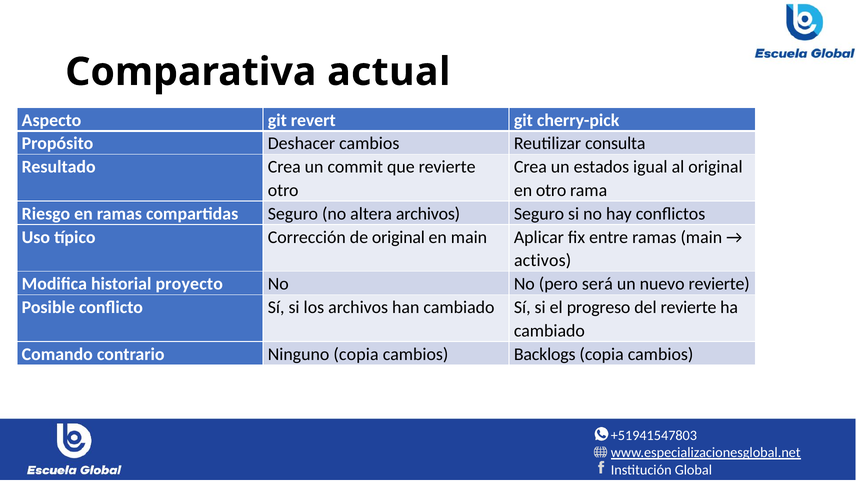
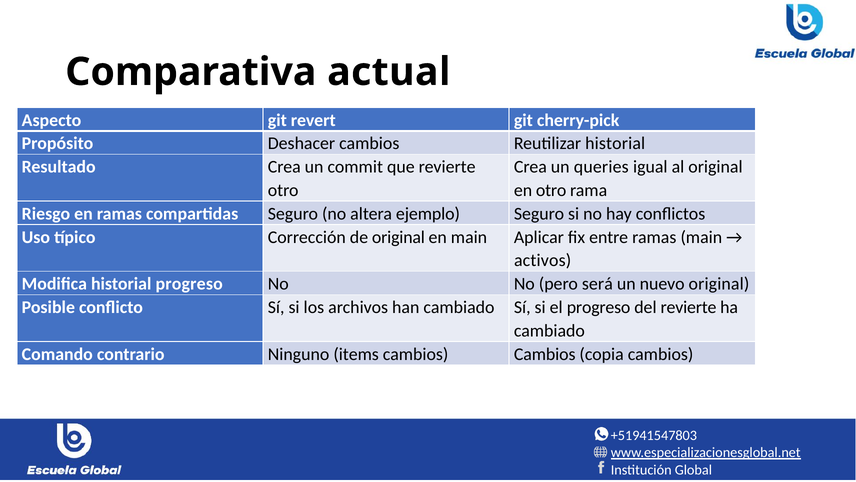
Reutilizar consulta: consulta -> historial
estados: estados -> queries
altera archivos: archivos -> ejemplo
historial proyecto: proyecto -> progreso
nuevo revierte: revierte -> original
Ninguno copia: copia -> items
cambios Backlogs: Backlogs -> Cambios
